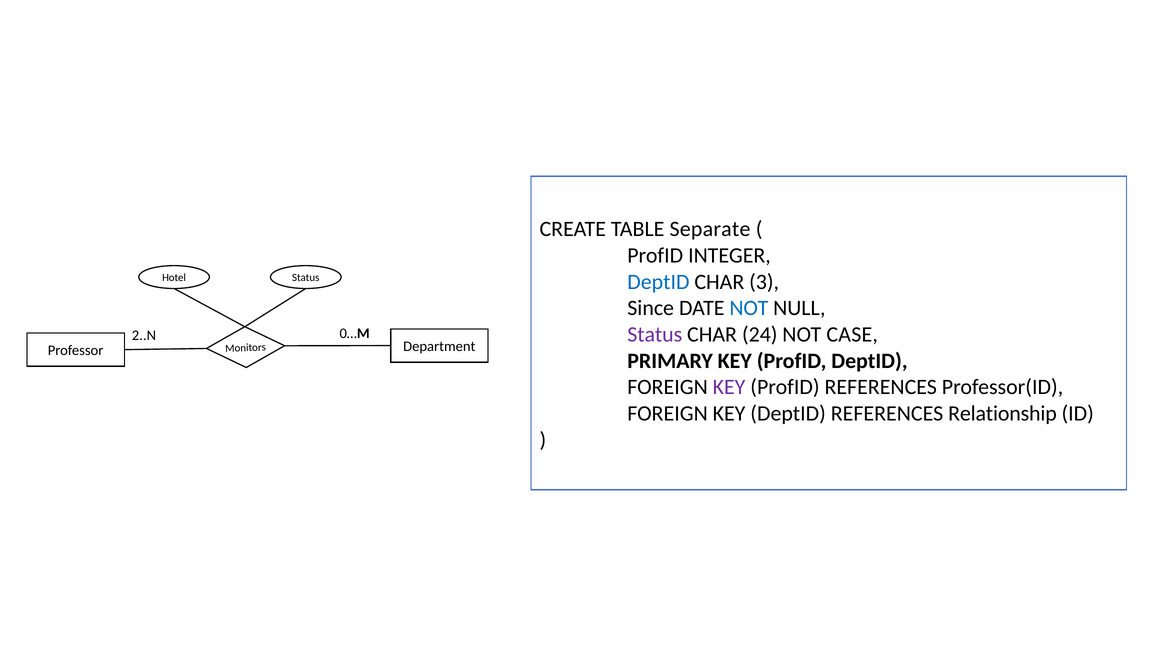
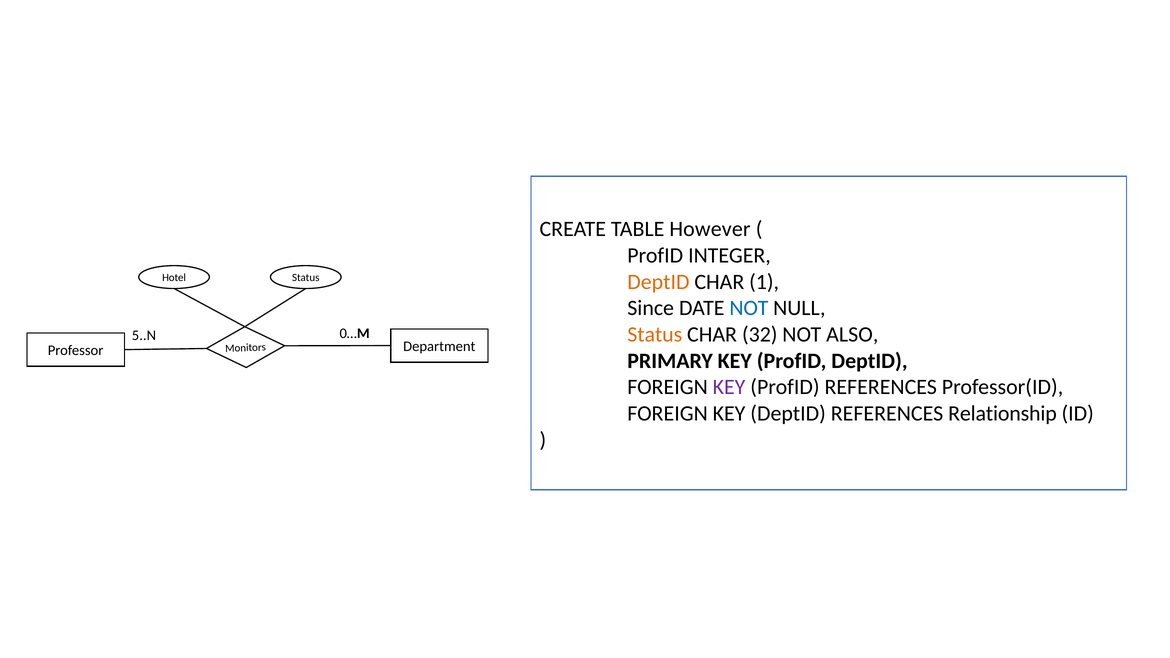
Separate: Separate -> However
DeptID at (658, 282) colour: blue -> orange
3: 3 -> 1
Status at (655, 335) colour: purple -> orange
24: 24 -> 32
CASE: CASE -> ALSO
2..N: 2..N -> 5..N
